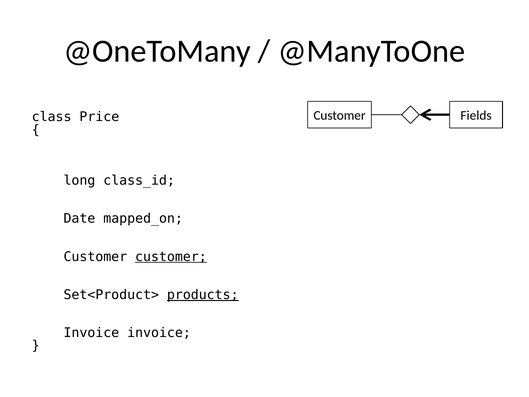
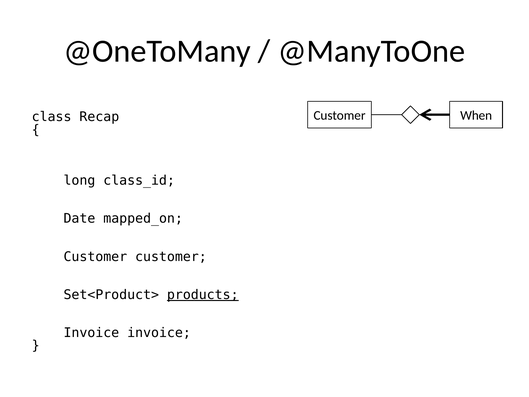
Fields: Fields -> When
Price: Price -> Recap
customer at (171, 257) underline: present -> none
